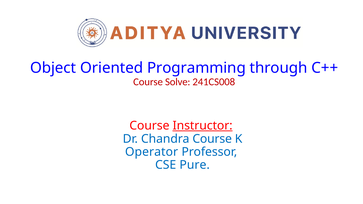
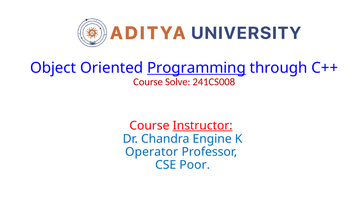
Programming underline: none -> present
Chandra Course: Course -> Engine
Pure: Pure -> Poor
